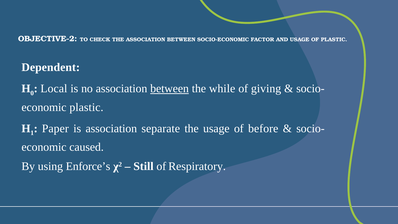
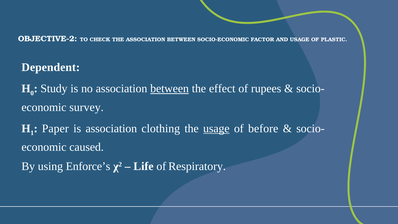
Local: Local -> Study
while: while -> effect
giving: giving -> rupees
plastic at (86, 107): plastic -> survey
separate: separate -> clothing
usage at (216, 128) underline: none -> present
Still: Still -> Life
